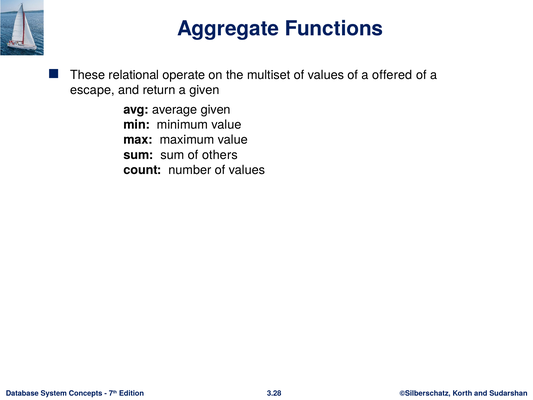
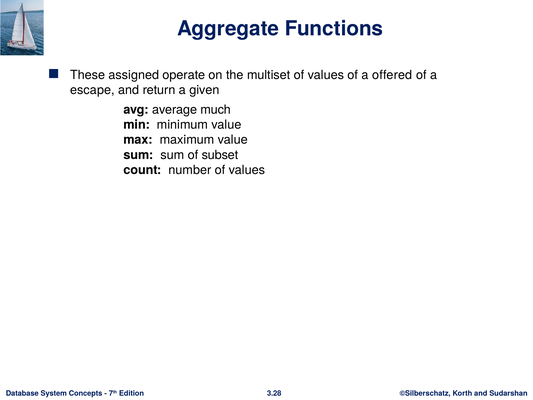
relational: relational -> assigned
average given: given -> much
others: others -> subset
